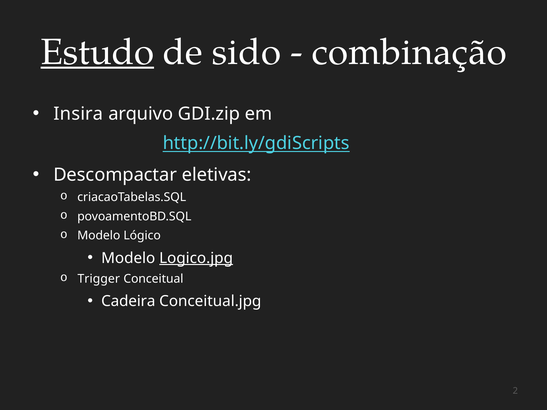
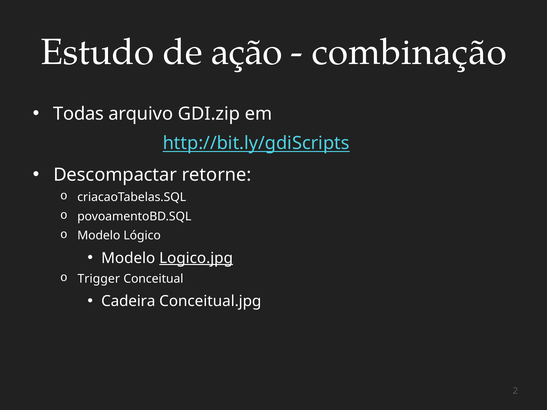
Estudo underline: present -> none
sido: sido -> ação
Insira: Insira -> Todas
eletivas: eletivas -> retorne
